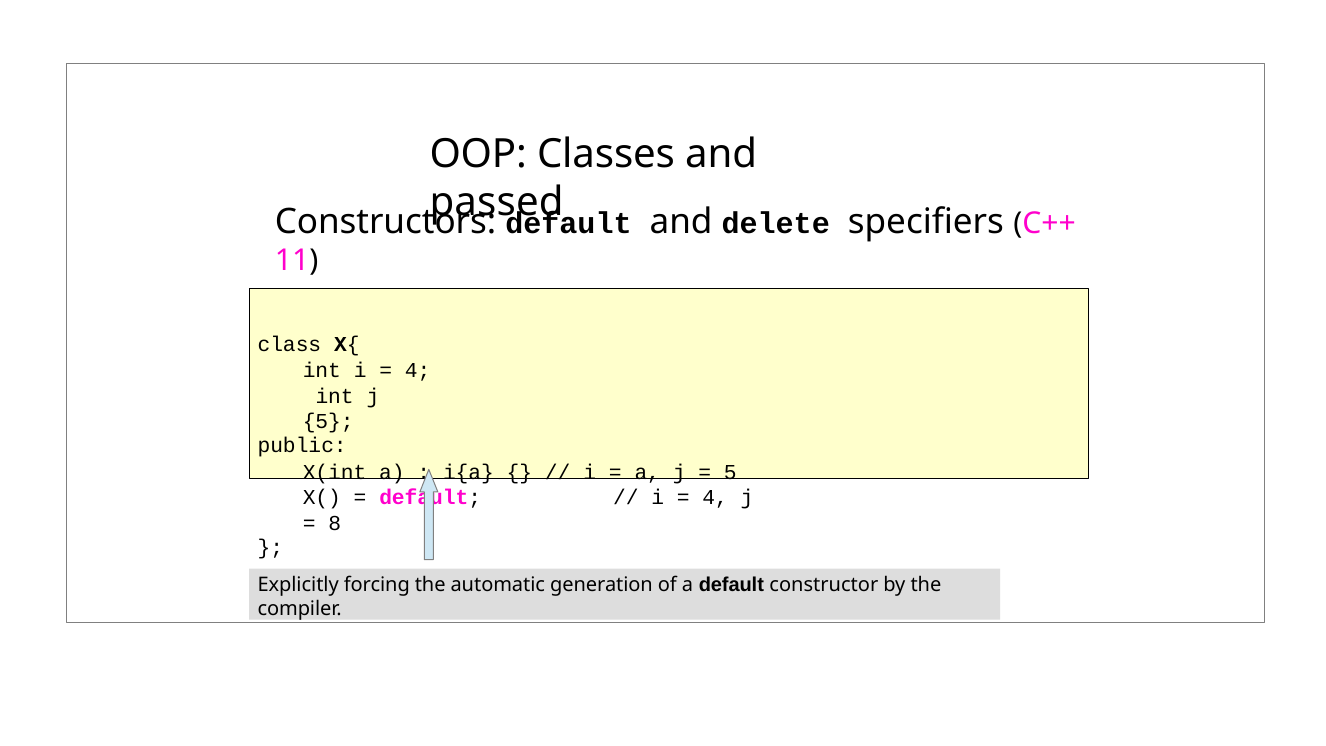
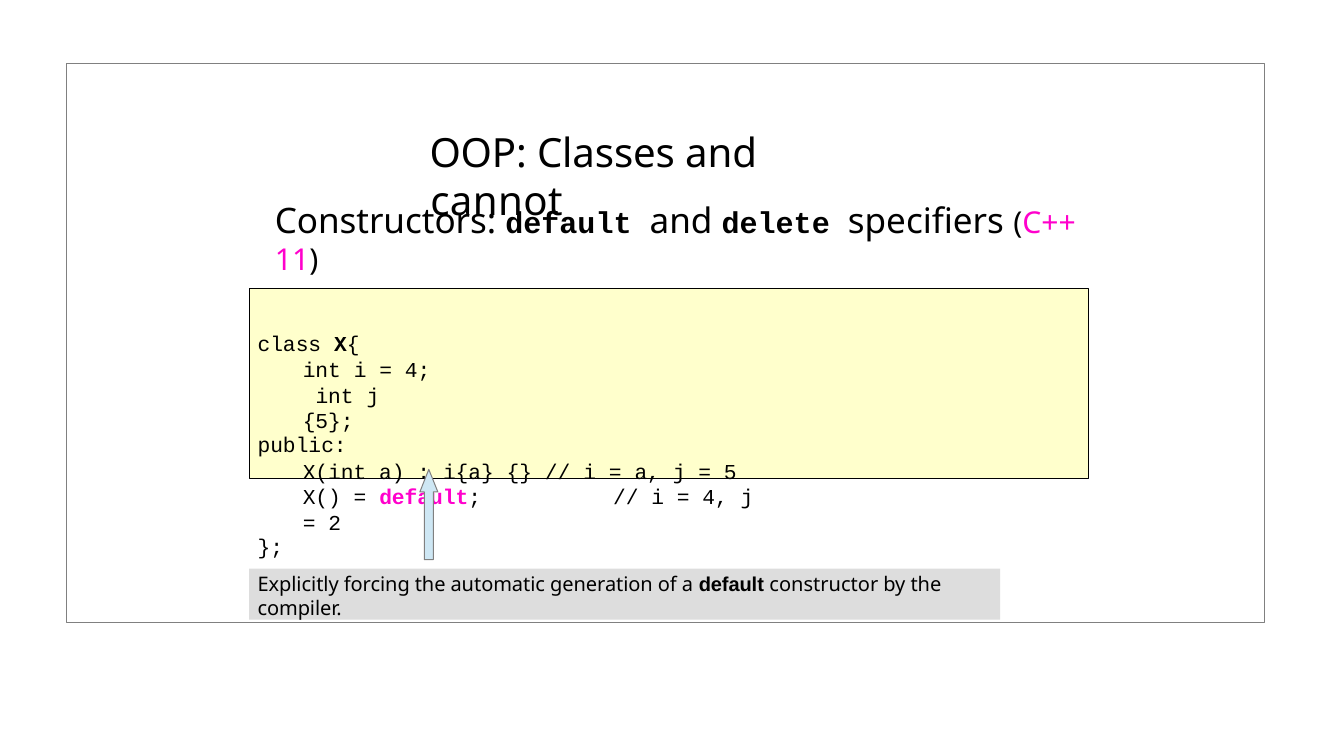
passed: passed -> cannot
8: 8 -> 2
